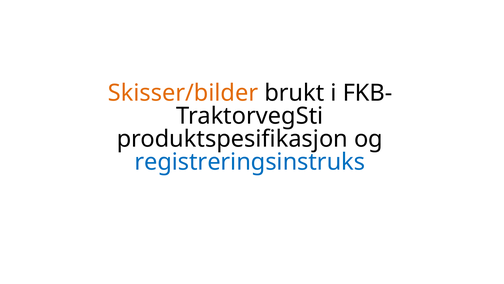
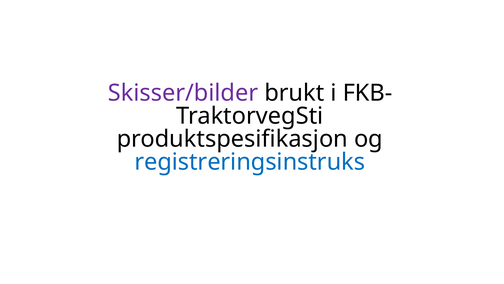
Skisser/bilder colour: orange -> purple
